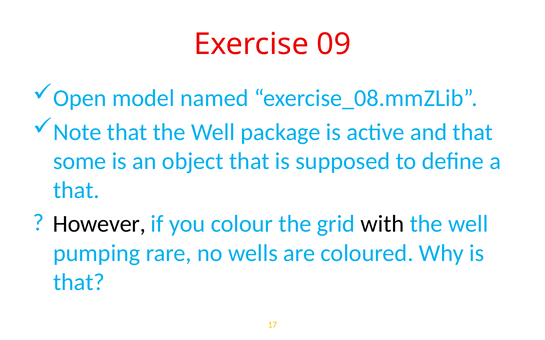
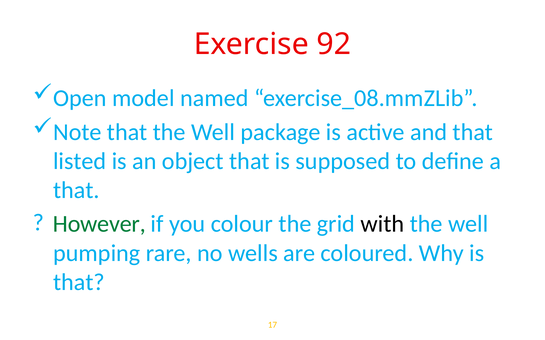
09: 09 -> 92
some: some -> listed
However colour: black -> green
